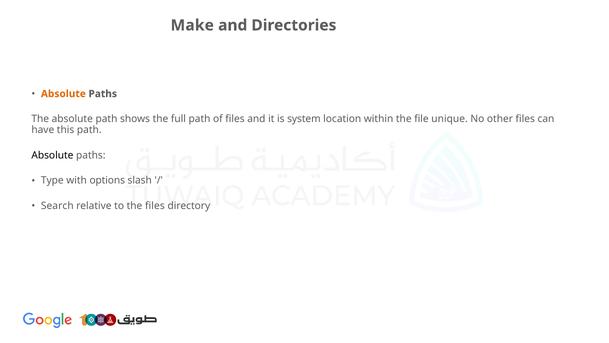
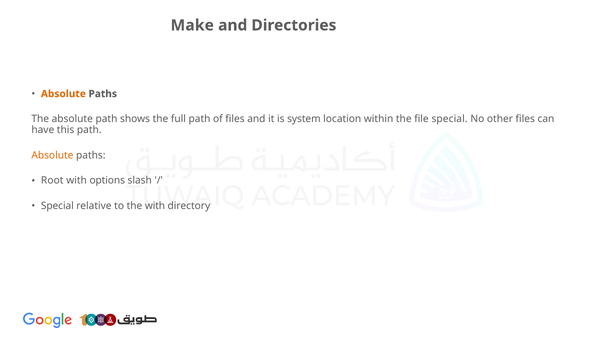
file unique: unique -> special
Absolute at (52, 155) colour: black -> orange
Type: Type -> Root
Search at (57, 206): Search -> Special
the files: files -> with
